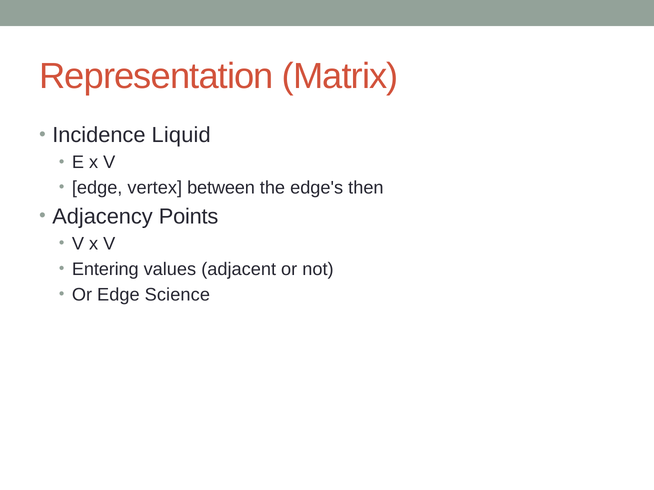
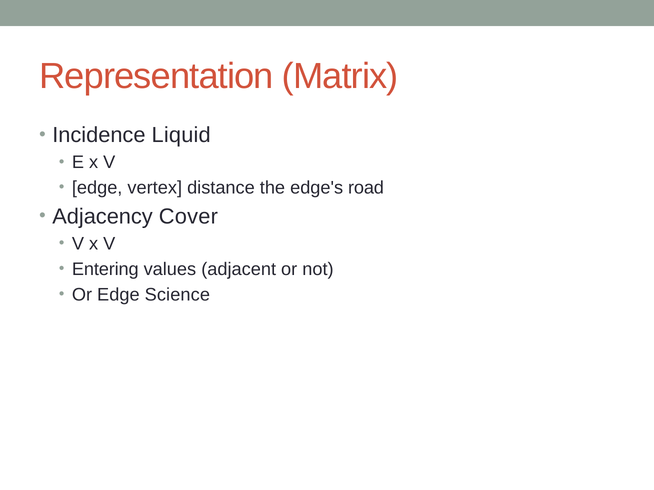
between: between -> distance
then: then -> road
Points: Points -> Cover
